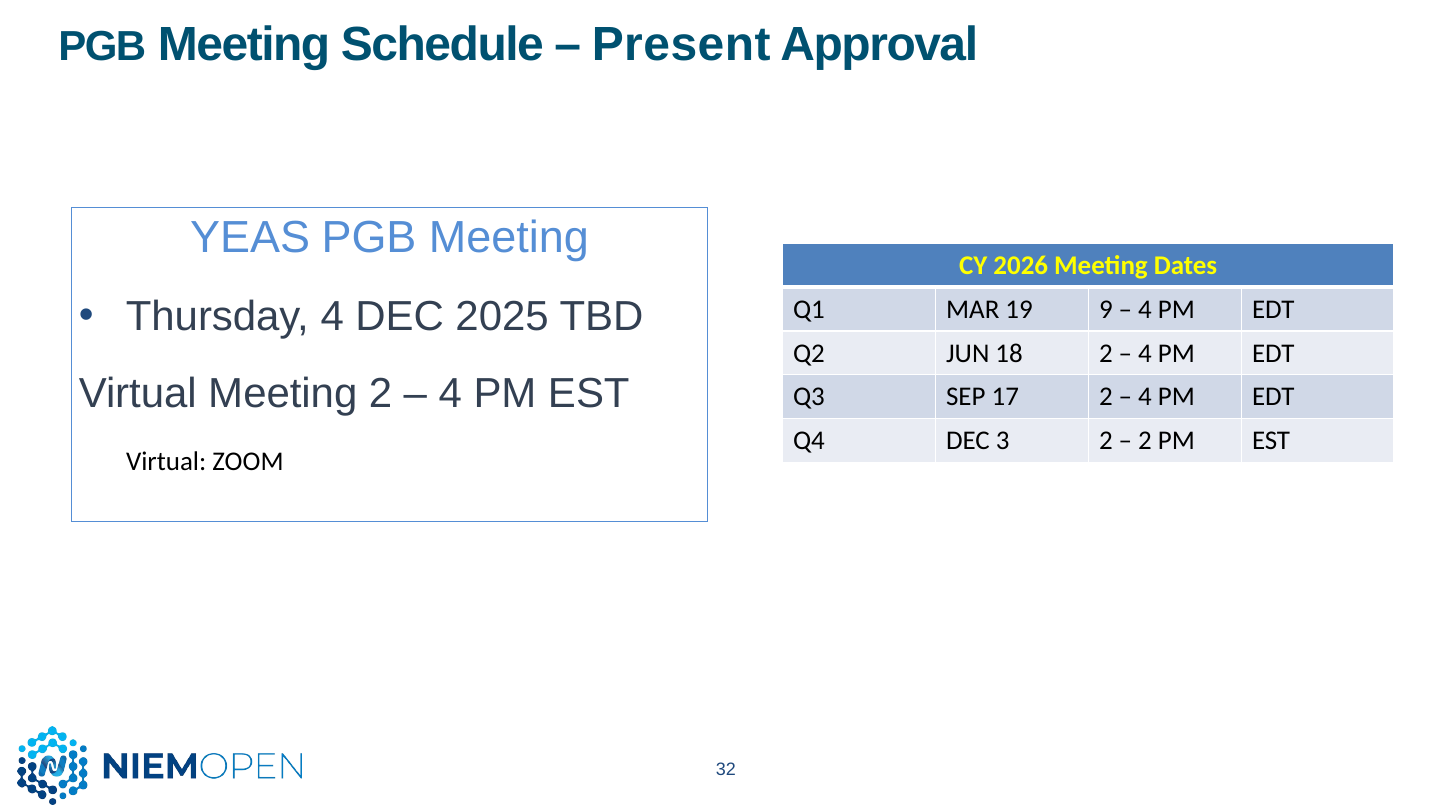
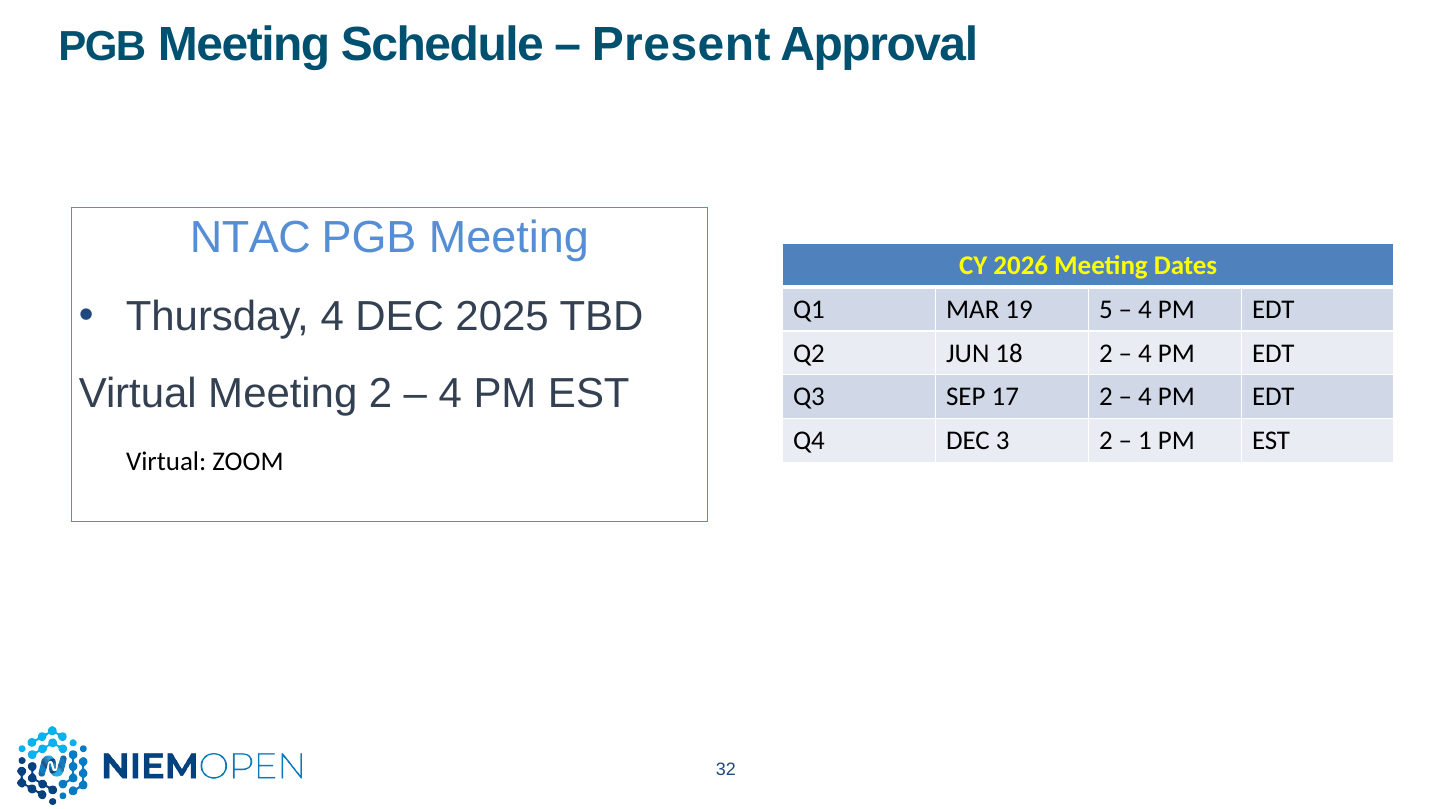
YEAS: YEAS -> NTAC
9: 9 -> 5
2 at (1145, 441): 2 -> 1
